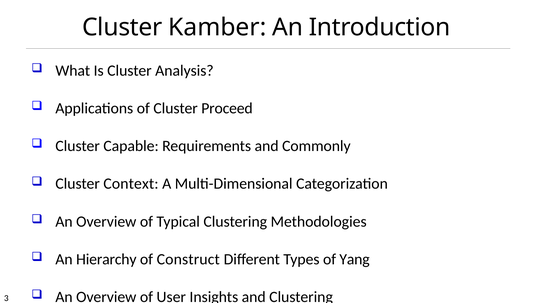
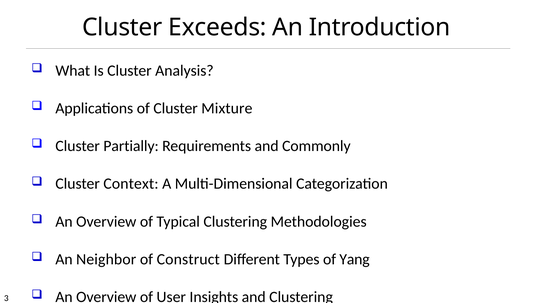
Kamber: Kamber -> Exceeds
Proceed: Proceed -> Mixture
Capable: Capable -> Partially
Hierarchy: Hierarchy -> Neighbor
